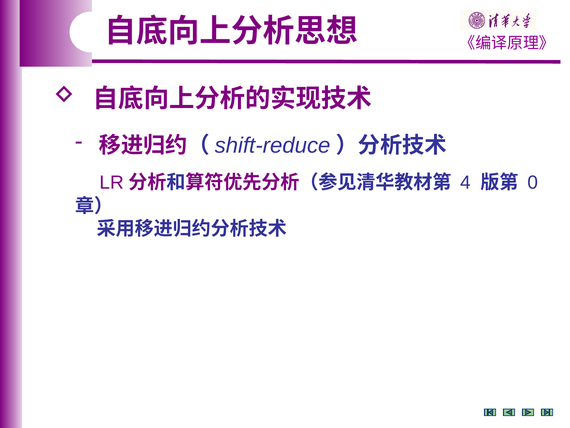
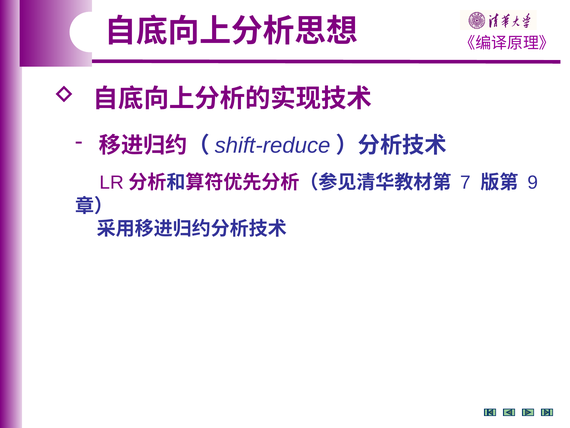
4: 4 -> 7
0: 0 -> 9
